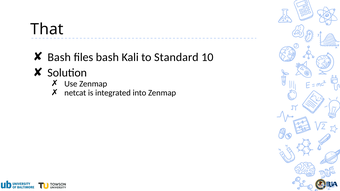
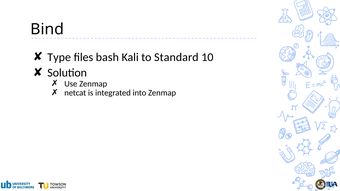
That: That -> Bind
Bash at (59, 57): Bash -> Type
